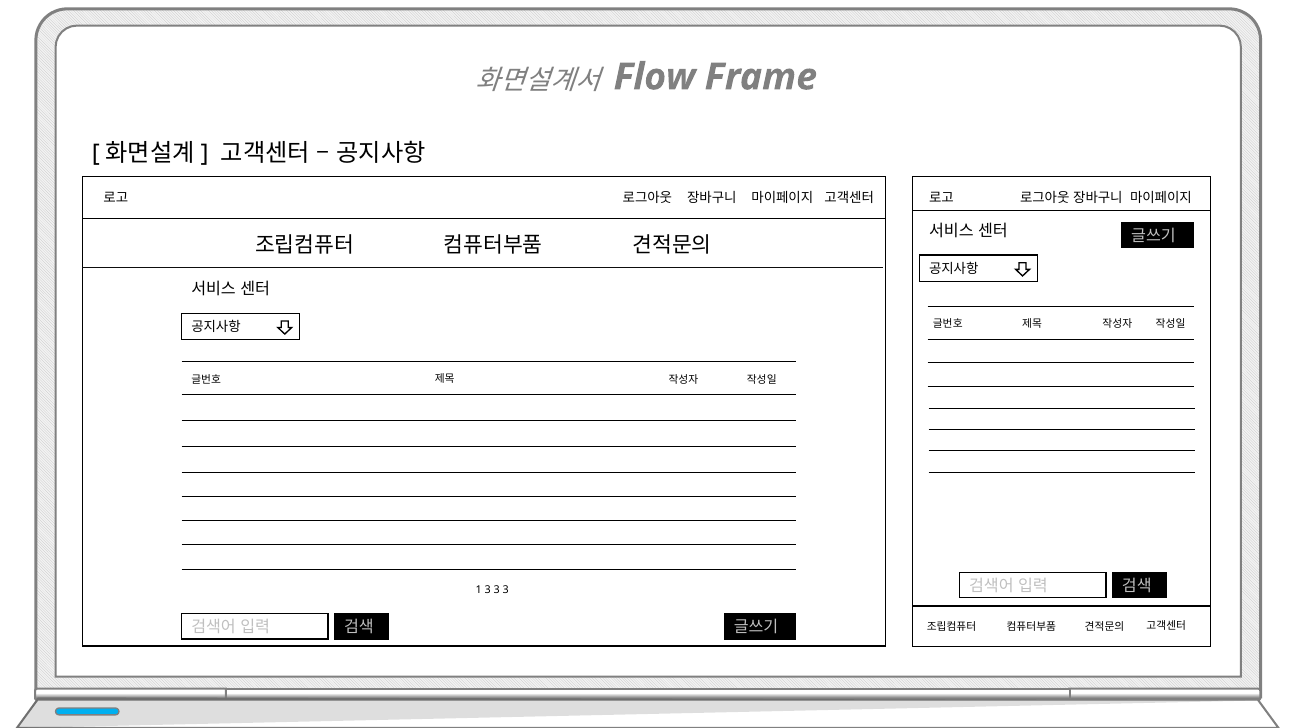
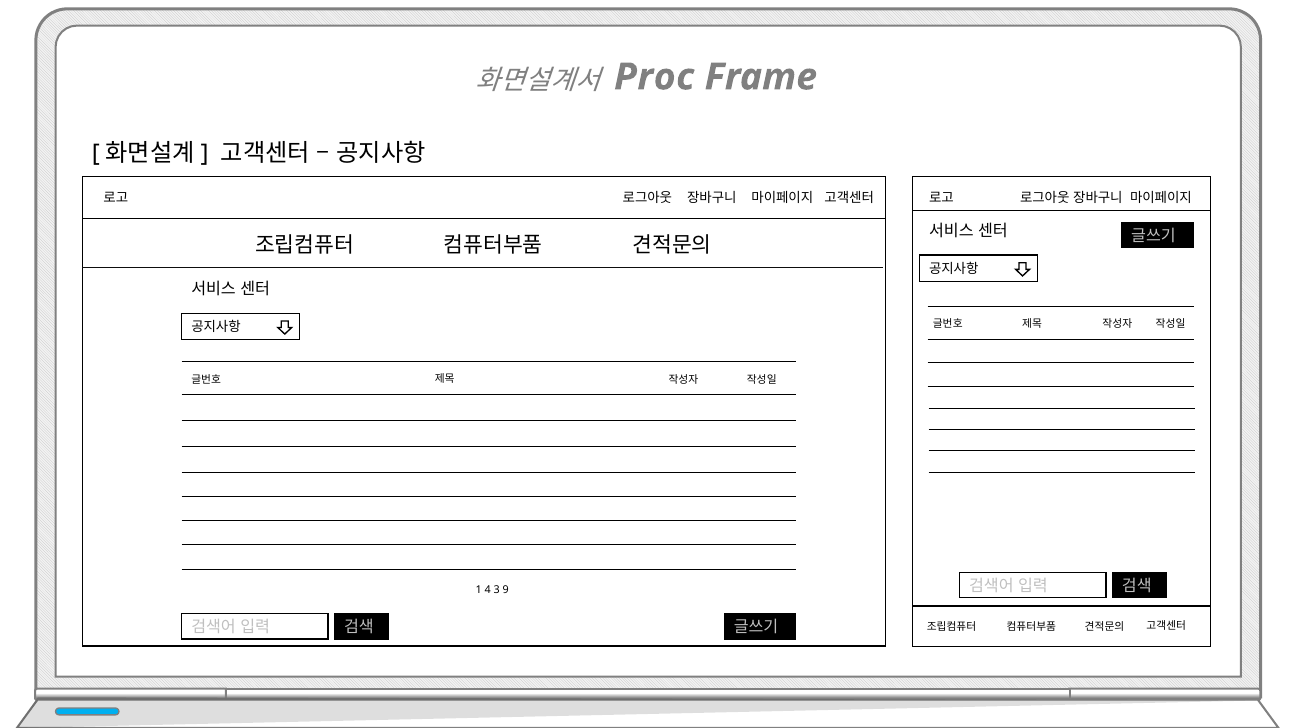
Flow: Flow -> Proc
1 3: 3 -> 4
3 at (506, 589): 3 -> 9
